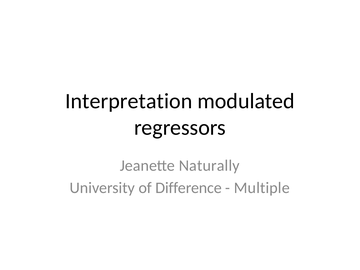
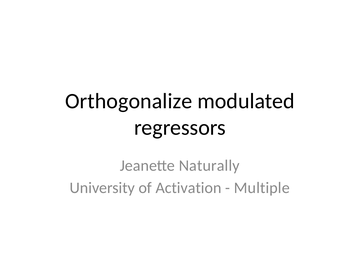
Interpretation: Interpretation -> Orthogonalize
Difference: Difference -> Activation
